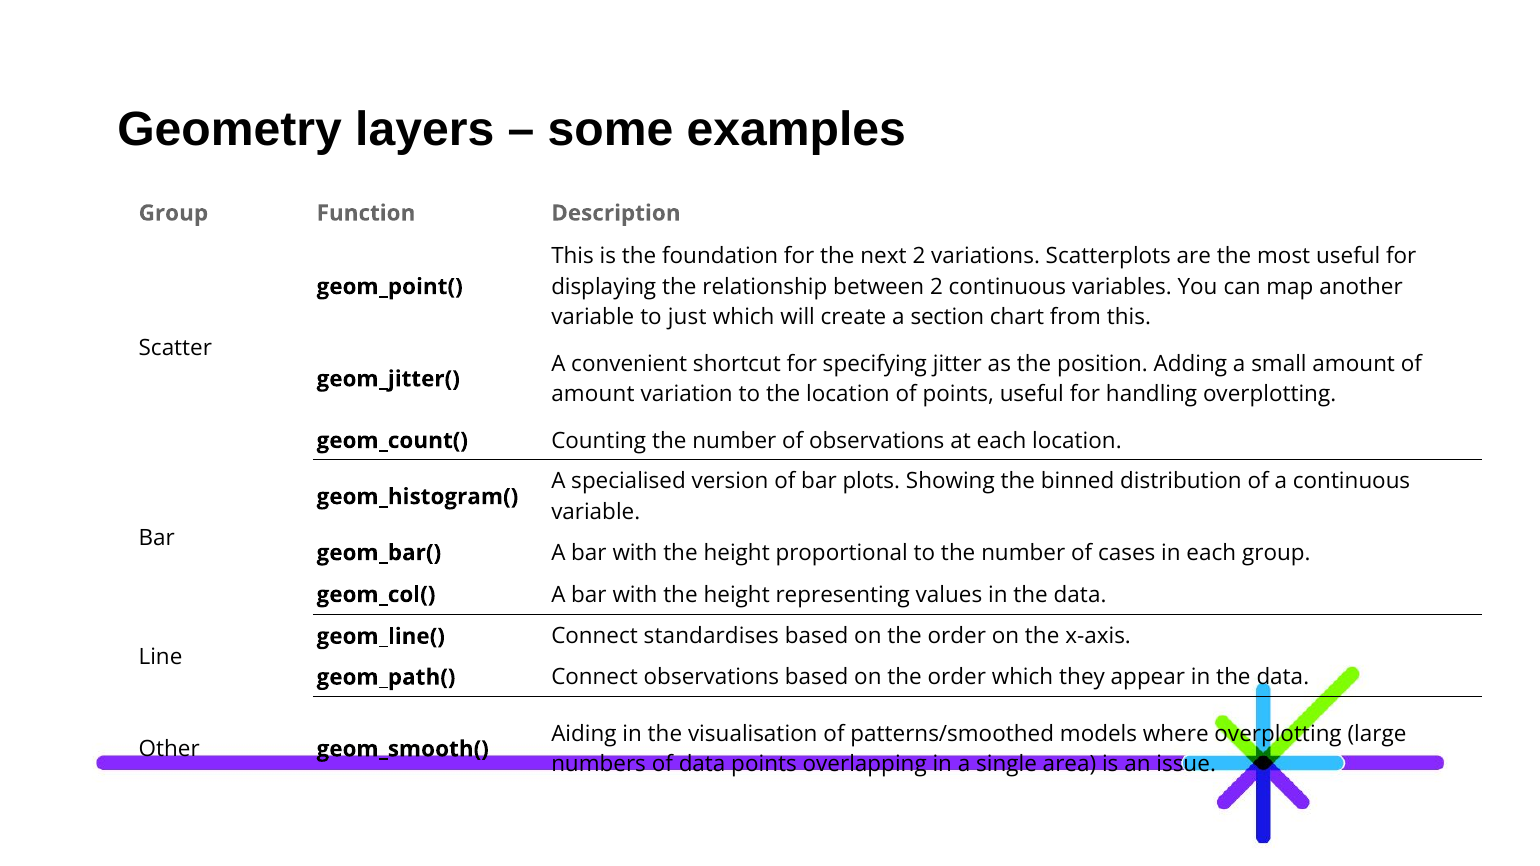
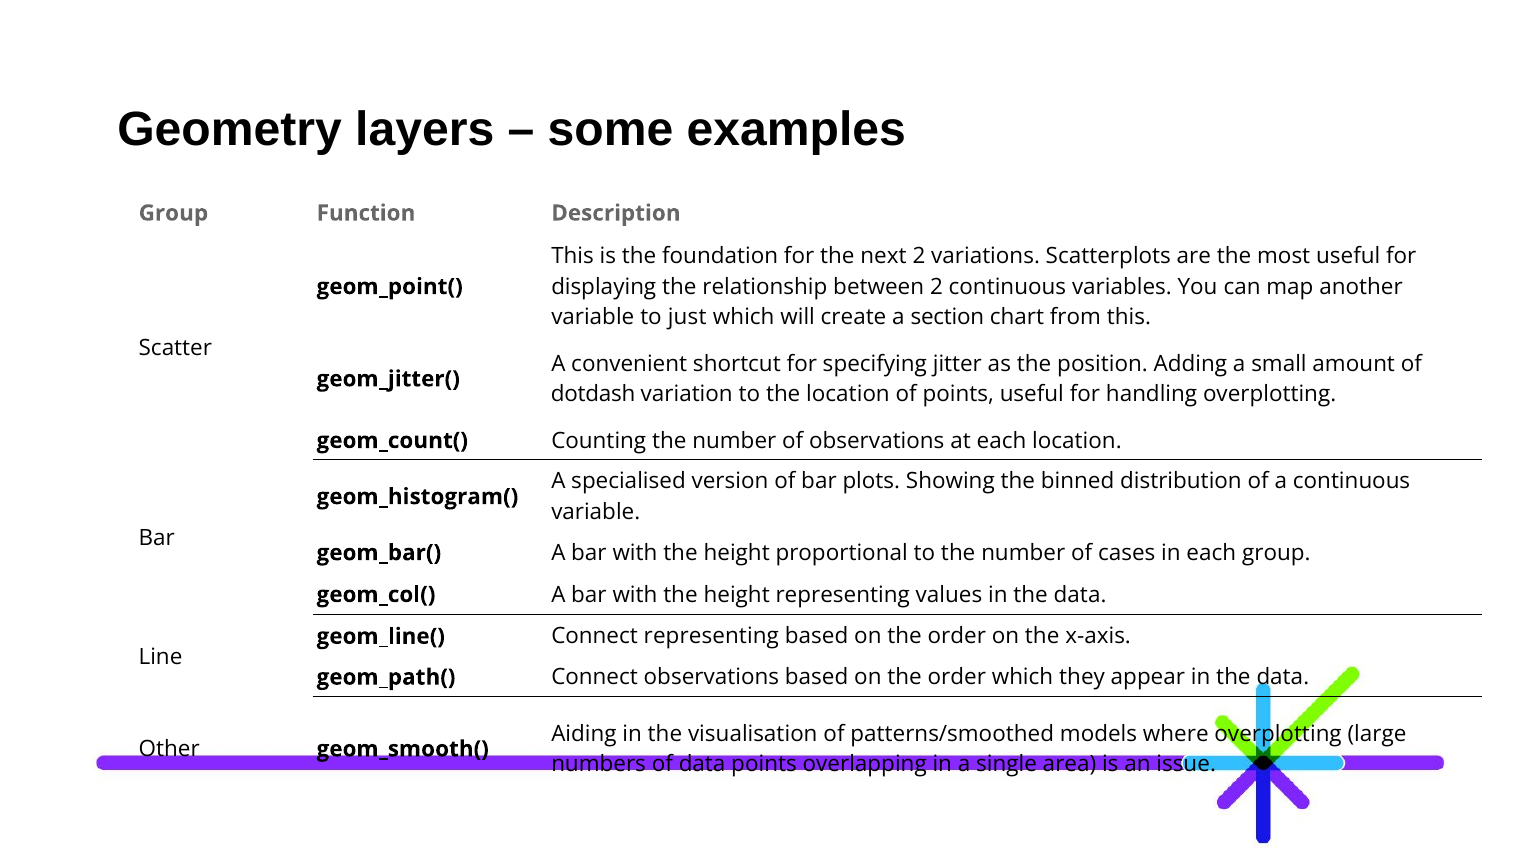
amount at (593, 394): amount -> dotdash
Connect standardises: standardises -> representing
